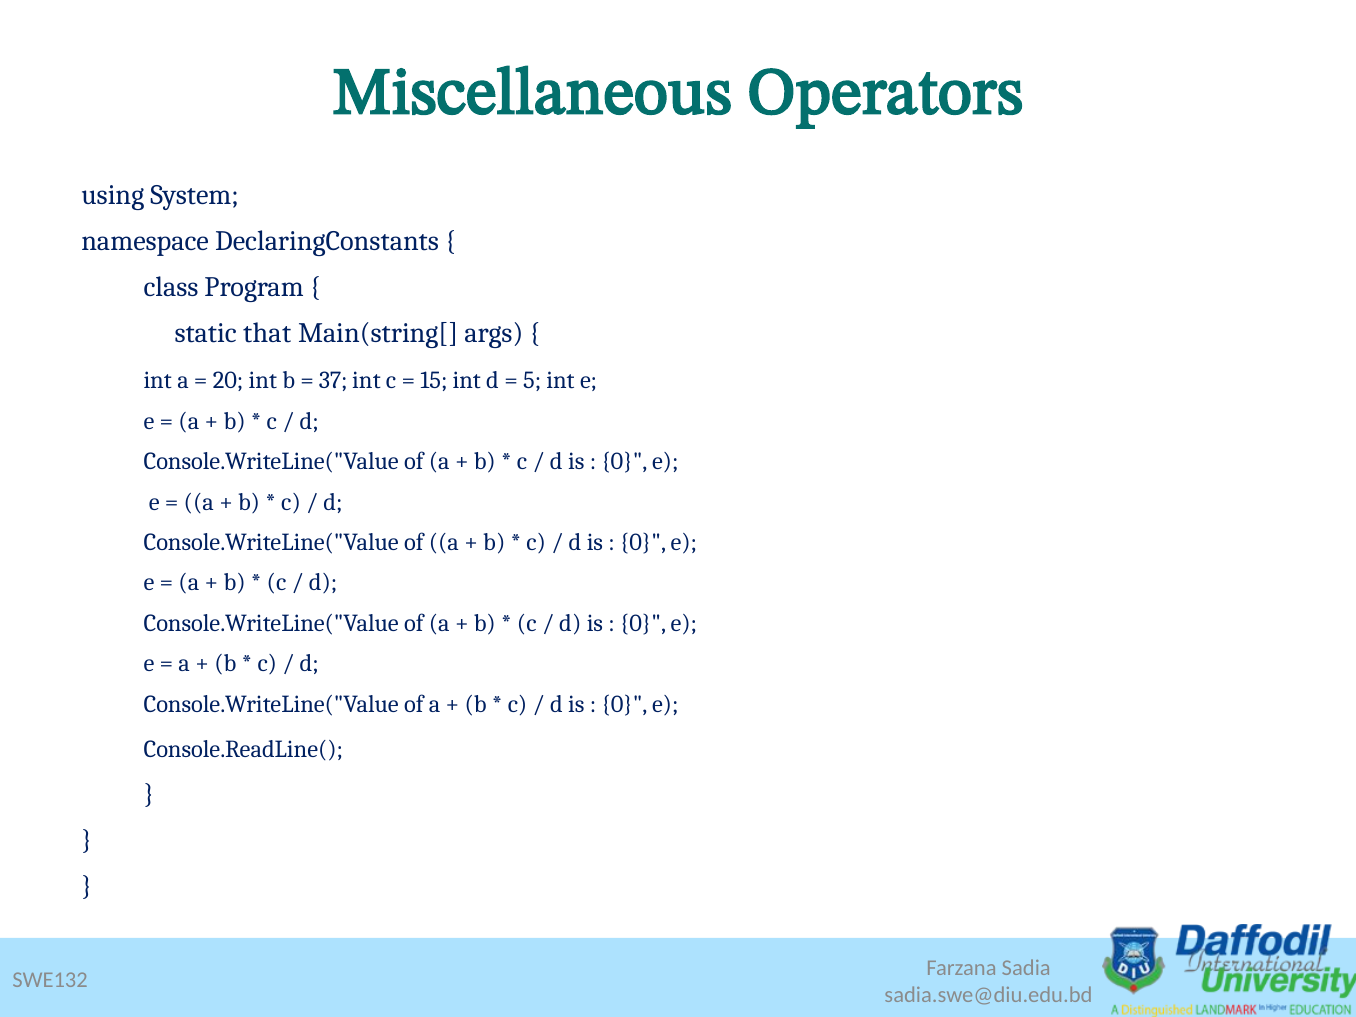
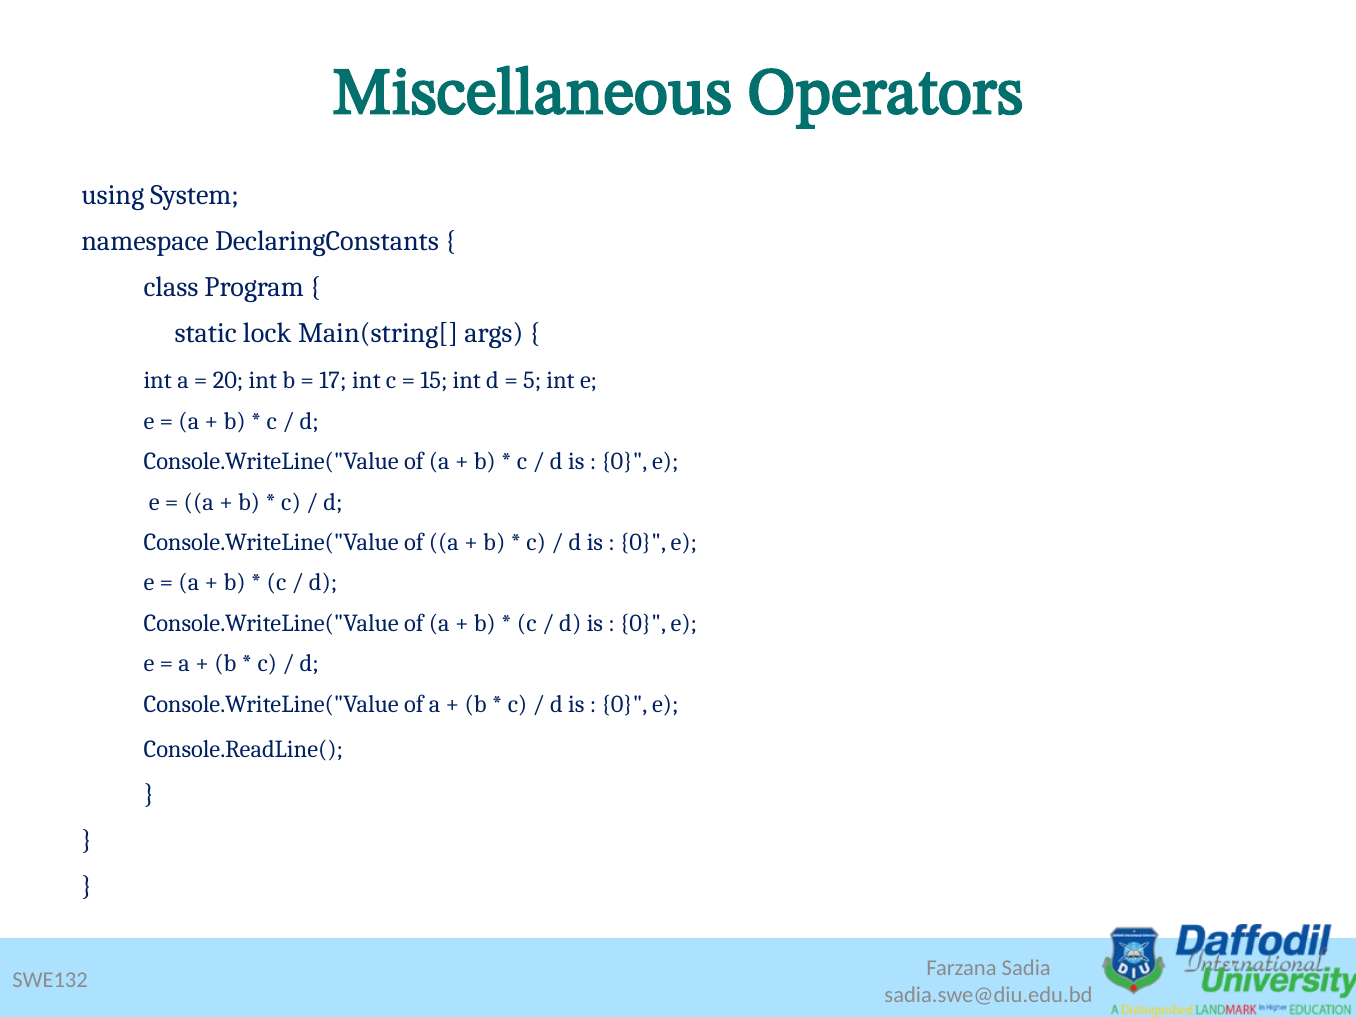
that: that -> lock
37: 37 -> 17
